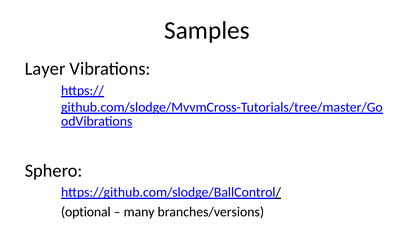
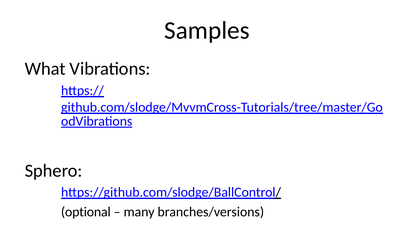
Layer: Layer -> What
